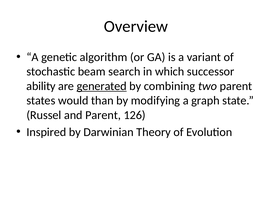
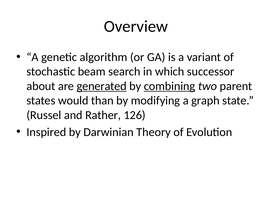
ability: ability -> about
combining underline: none -> present
and Parent: Parent -> Rather
